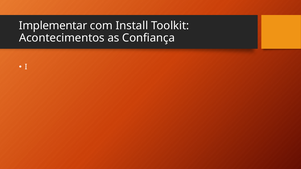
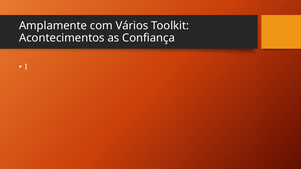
Implementar: Implementar -> Amplamente
Install: Install -> Vários
